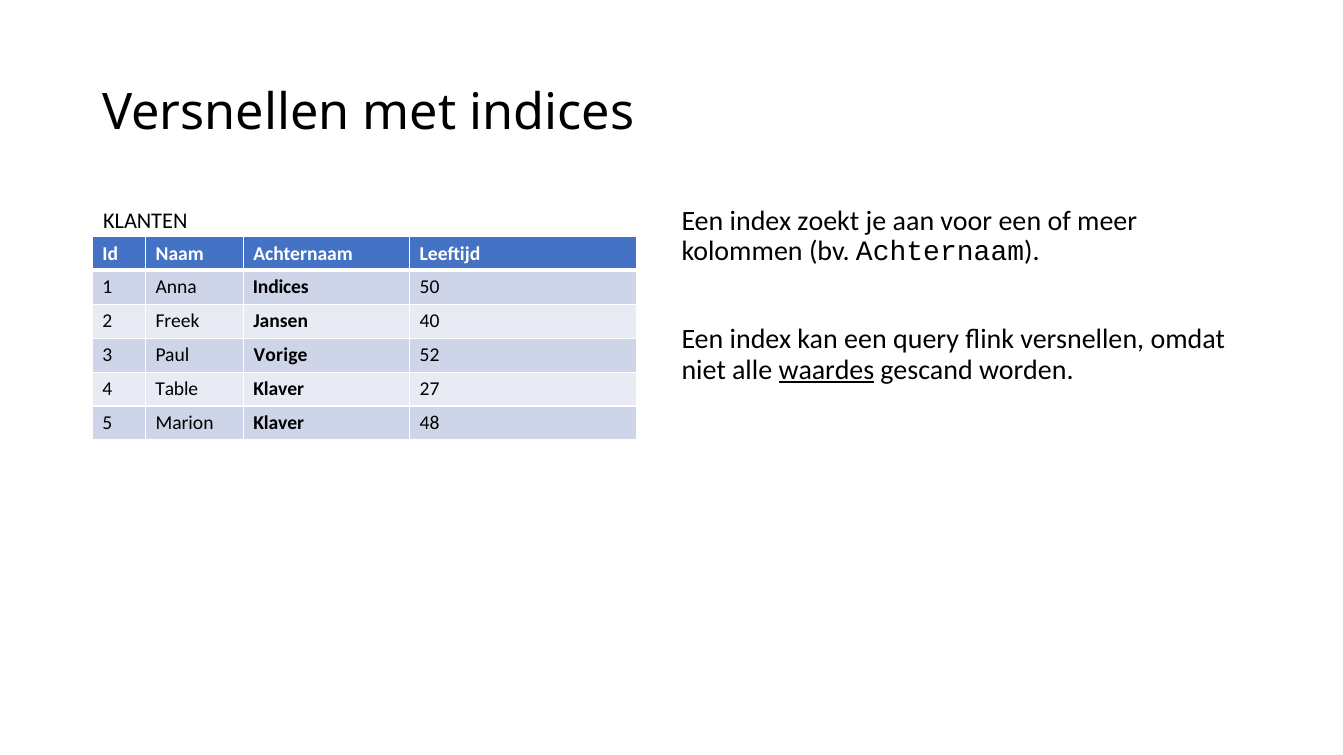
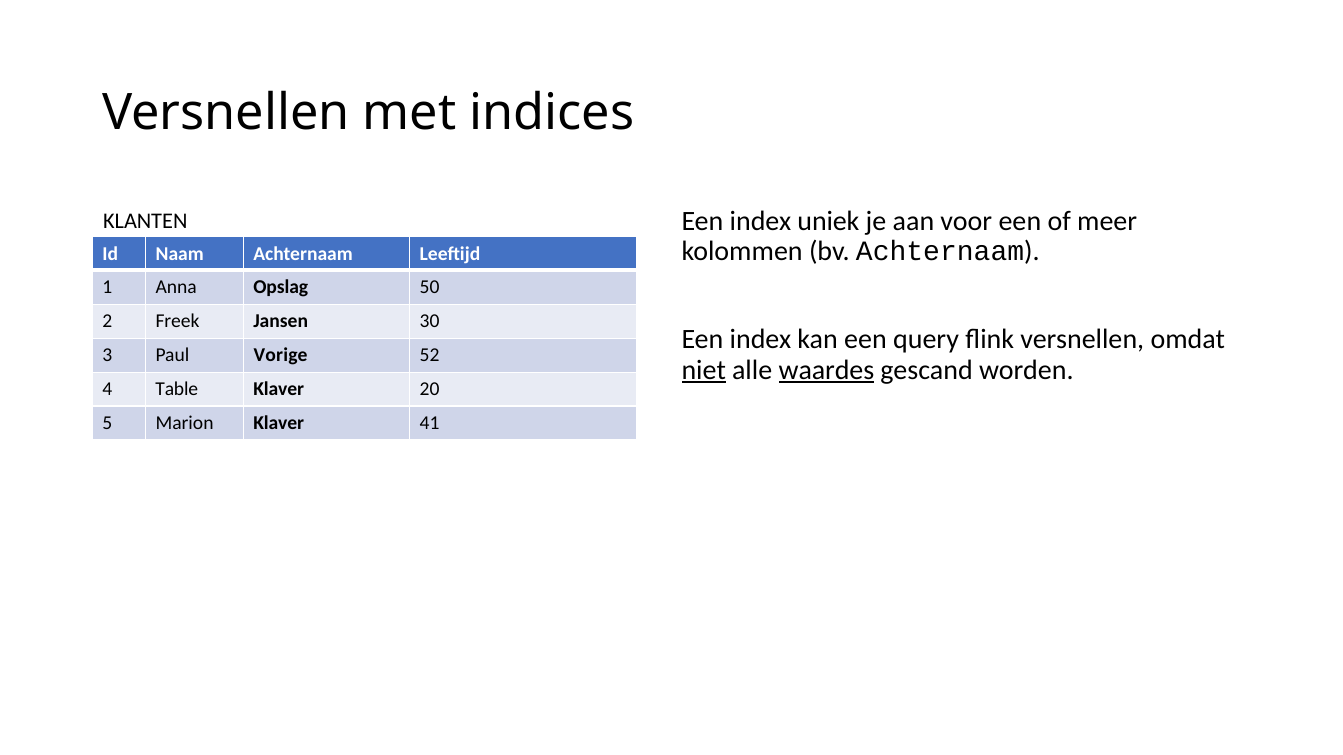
zoekt: zoekt -> uniek
Anna Indices: Indices -> Opslag
40: 40 -> 30
niet underline: none -> present
27: 27 -> 20
48: 48 -> 41
